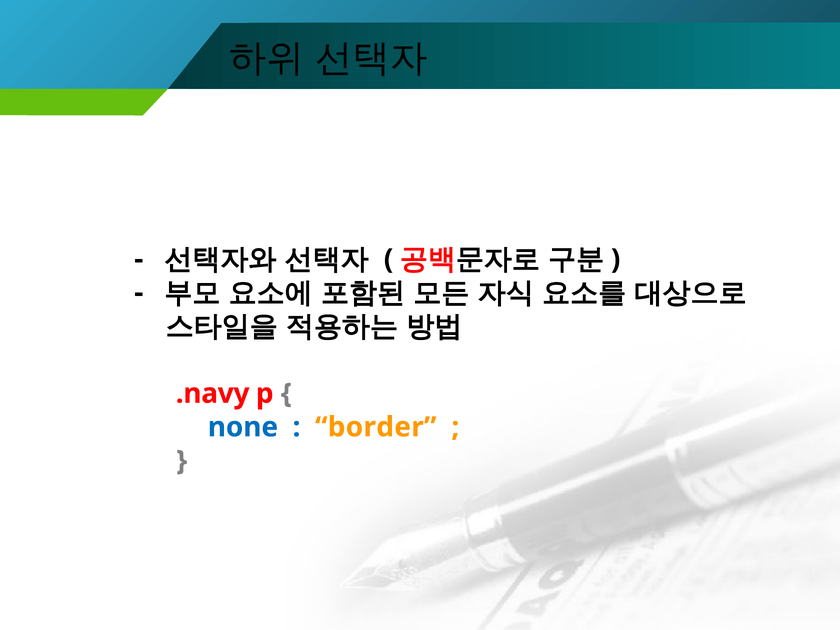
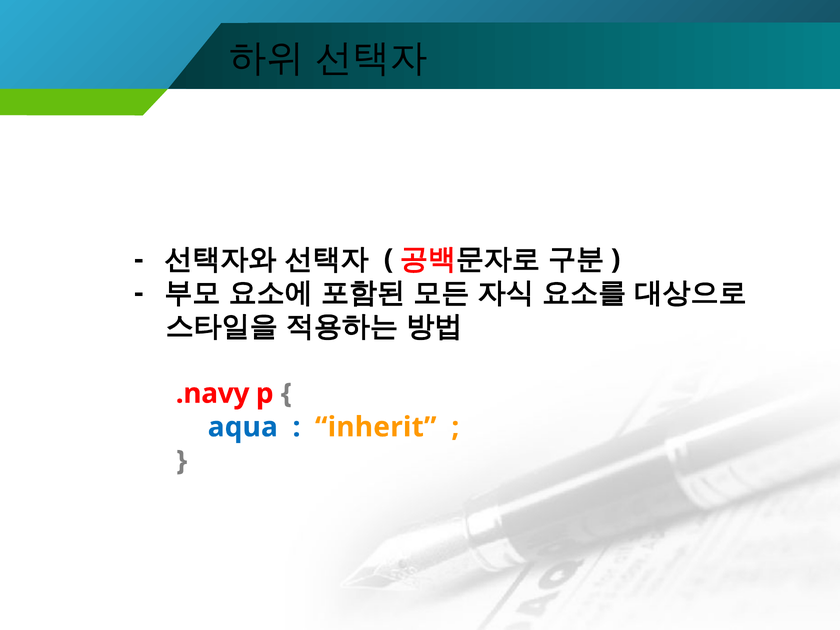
none: none -> aqua
border: border -> inherit
